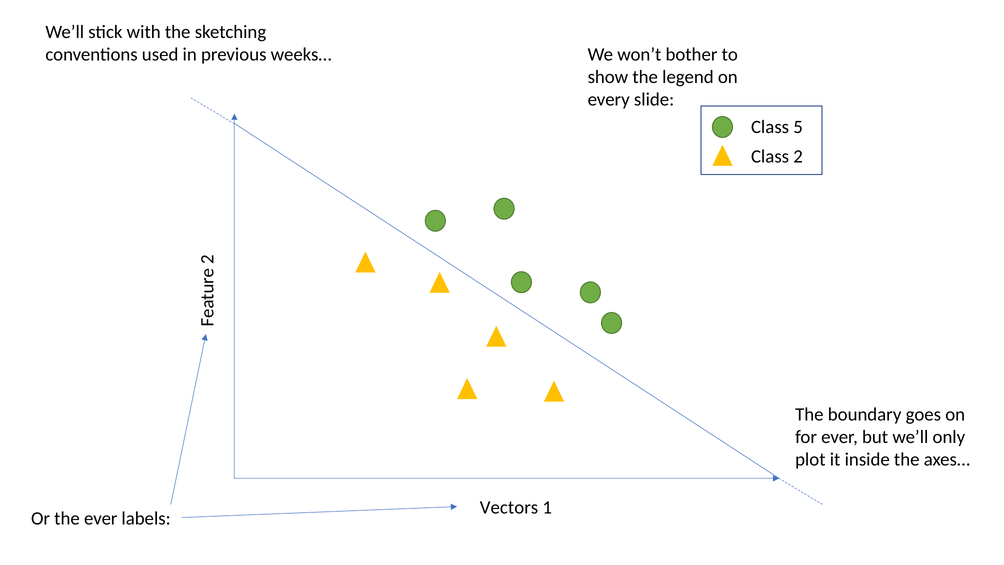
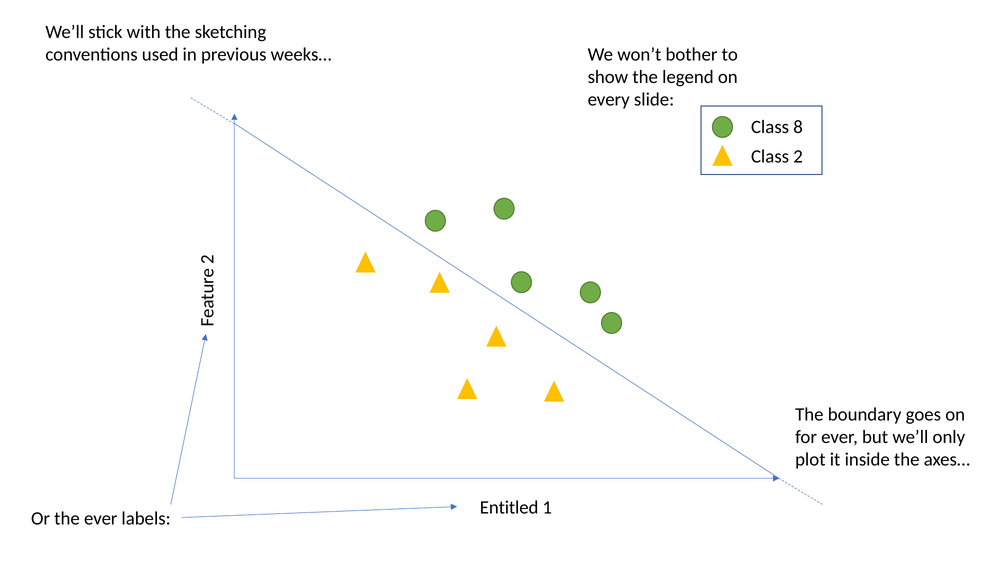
5: 5 -> 8
Vectors: Vectors -> Entitled
